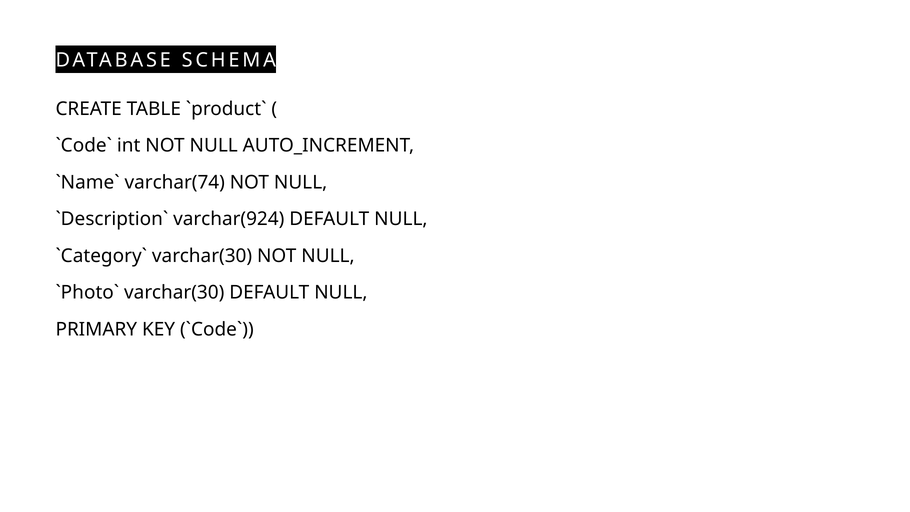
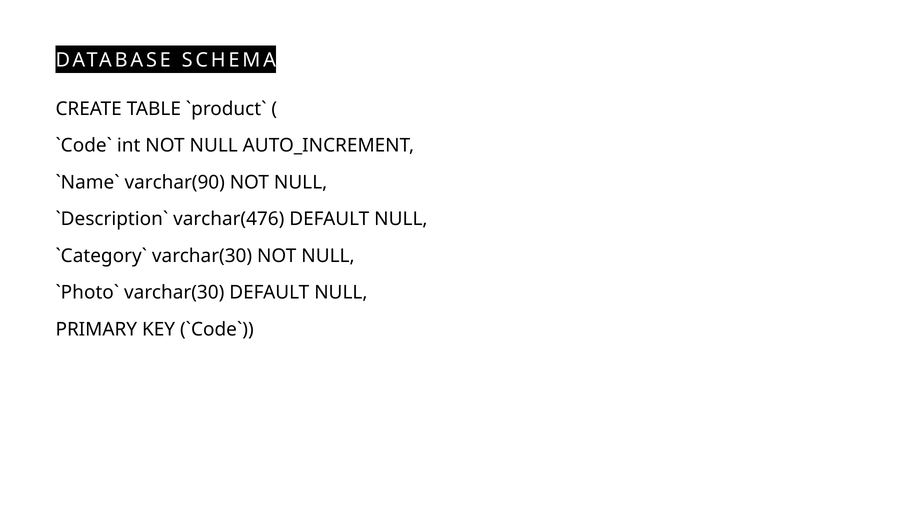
varchar(74: varchar(74 -> varchar(90
varchar(924: varchar(924 -> varchar(476
